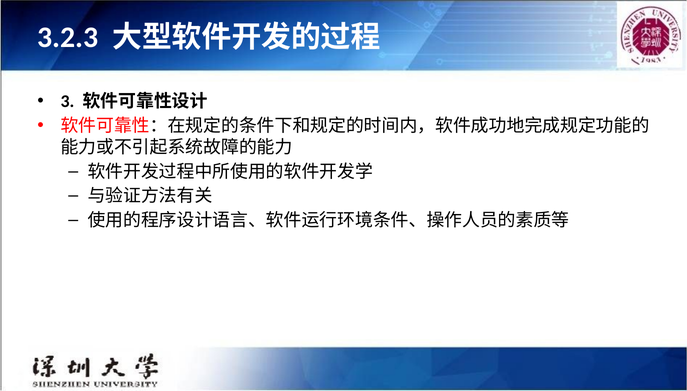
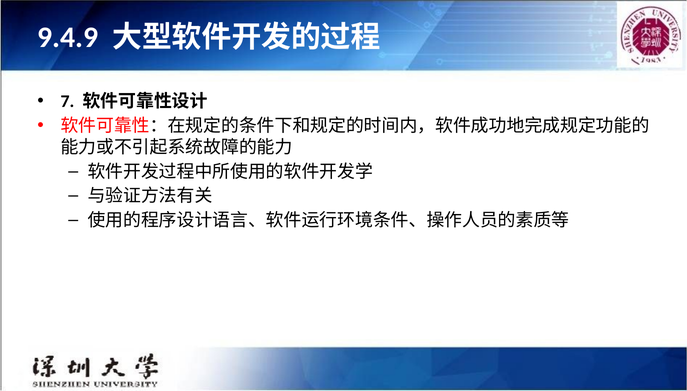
3.2.3: 3.2.3 -> 9.4.9
3: 3 -> 7
